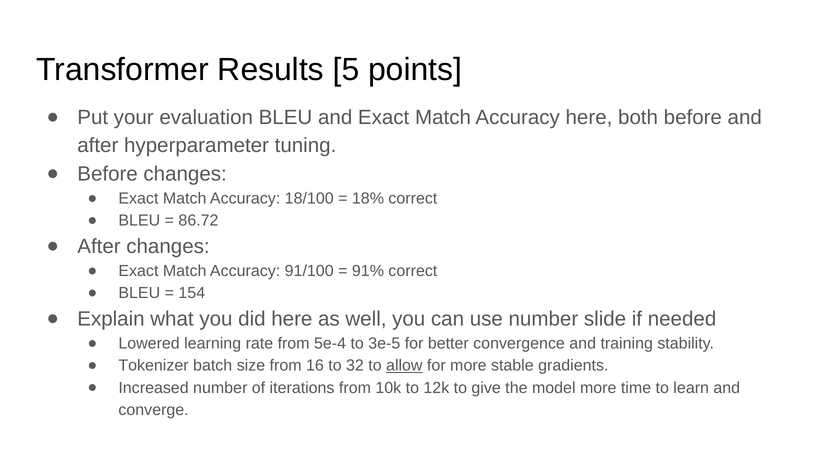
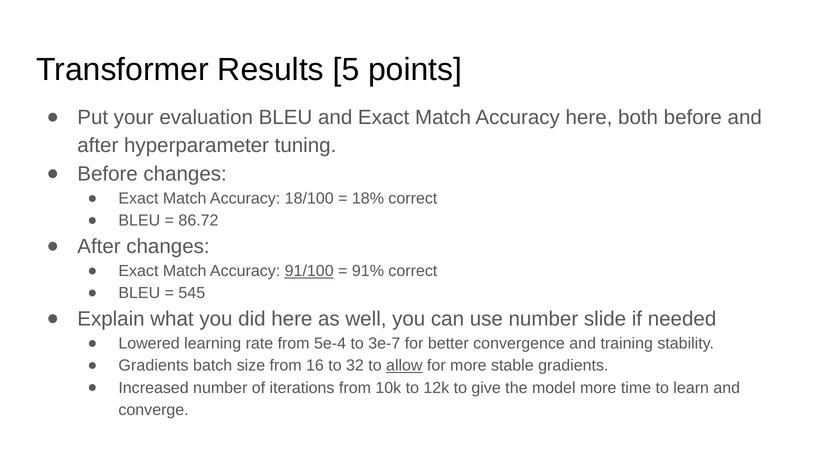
91/100 underline: none -> present
154: 154 -> 545
3e-5: 3e-5 -> 3e-7
Tokenizer at (154, 365): Tokenizer -> Gradients
